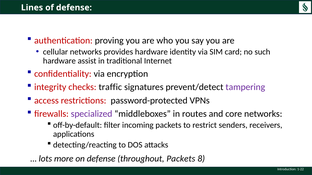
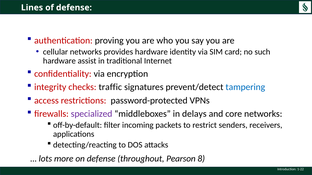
tampering colour: purple -> blue
routes: routes -> delays
throughout Packets: Packets -> Pearson
